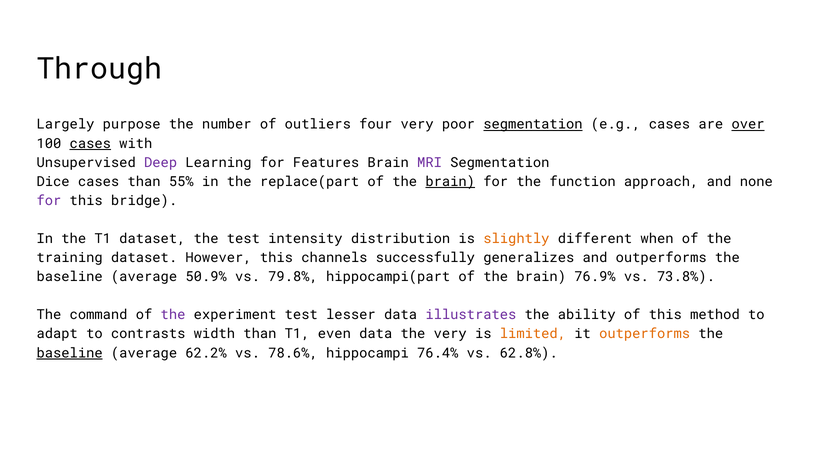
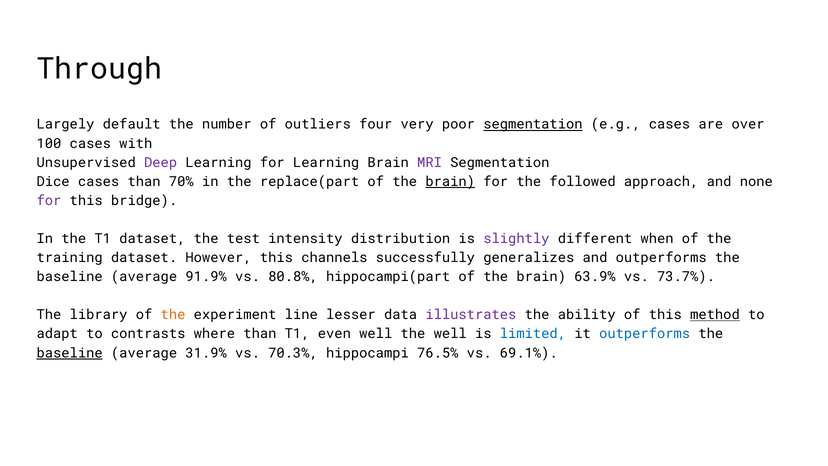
purpose: purpose -> default
over underline: present -> none
cases at (90, 143) underline: present -> none
for Features: Features -> Learning
55%: 55% -> 70%
function: function -> followed
slightly colour: orange -> purple
50.9%: 50.9% -> 91.9%
79.8%: 79.8% -> 80.8%
76.9%: 76.9% -> 63.9%
73.8%: 73.8% -> 73.7%
command: command -> library
the at (173, 315) colour: purple -> orange
experiment test: test -> line
method underline: none -> present
width: width -> where
even data: data -> well
the very: very -> well
limited colour: orange -> blue
outperforms at (645, 334) colour: orange -> blue
62.2%: 62.2% -> 31.9%
78.6%: 78.6% -> 70.3%
76.4%: 76.4% -> 76.5%
62.8%: 62.8% -> 69.1%
